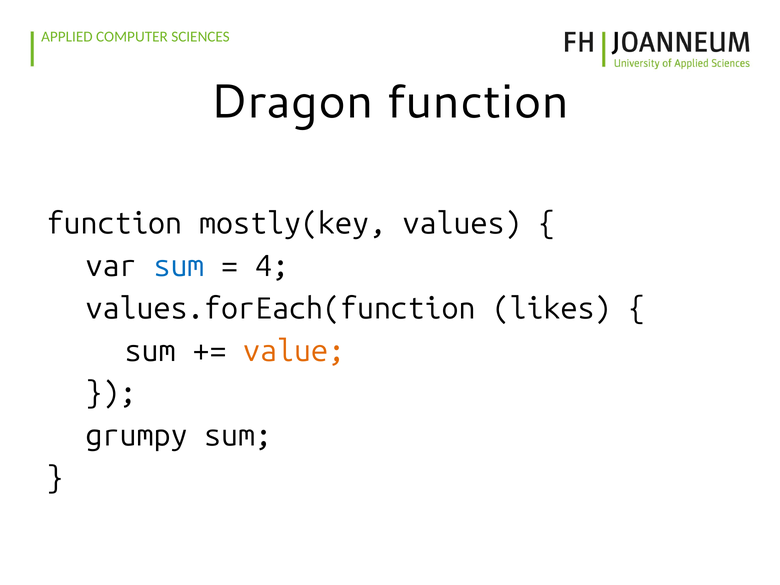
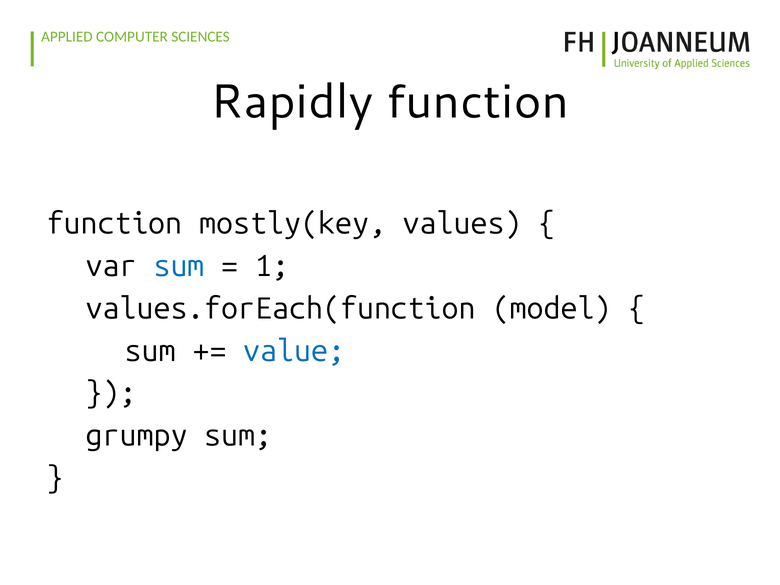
Dragon: Dragon -> Rapidly
4: 4 -> 1
likes: likes -> model
value colour: orange -> blue
